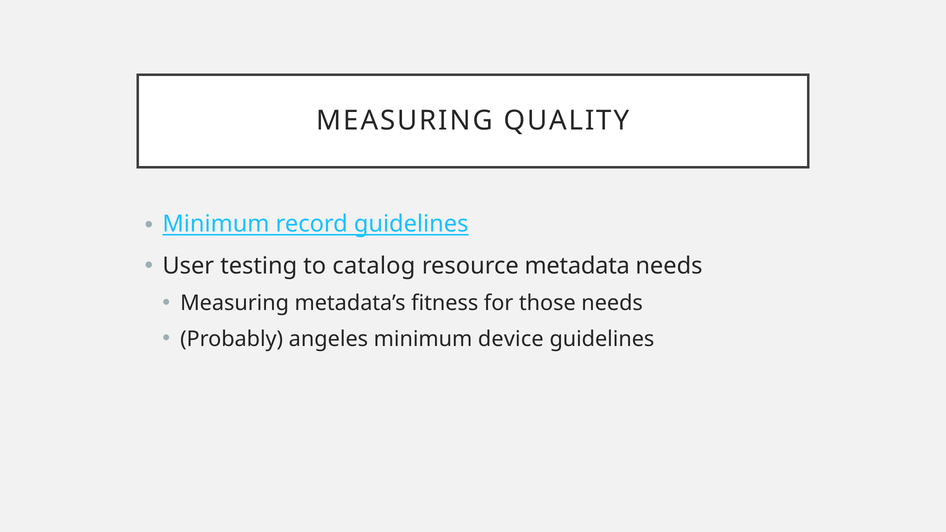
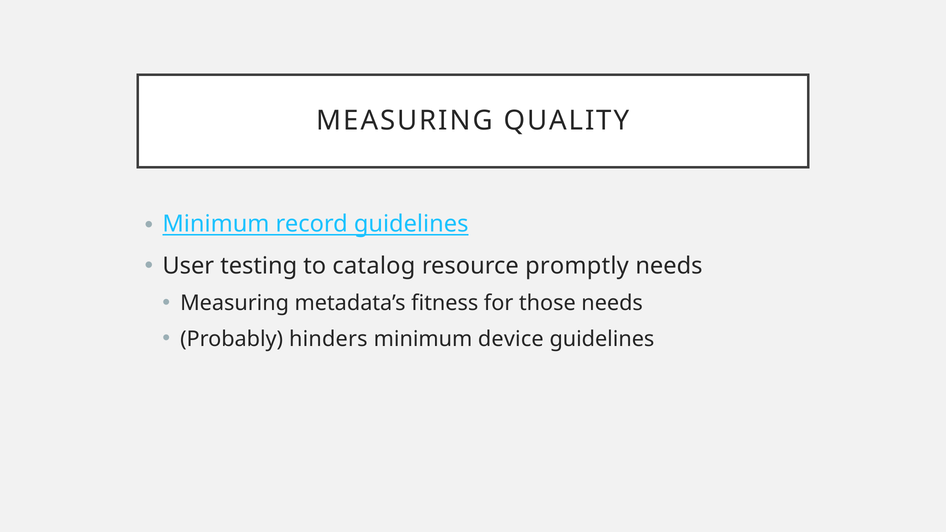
metadata: metadata -> promptly
angeles: angeles -> hinders
